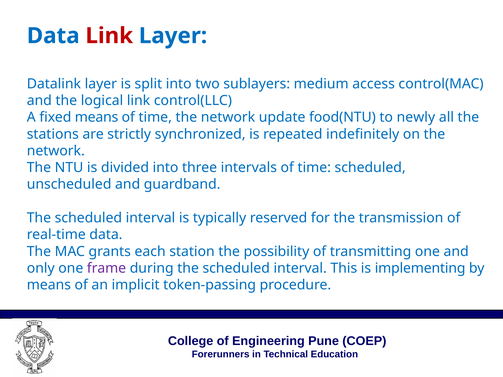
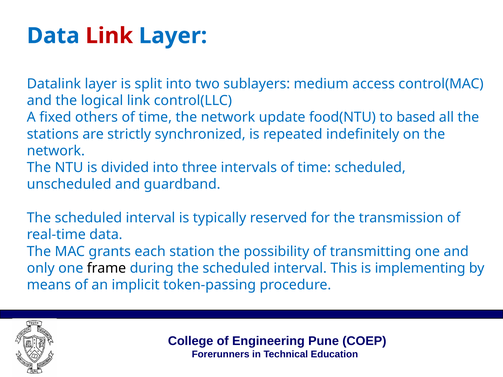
fixed means: means -> others
newly: newly -> based
frame colour: purple -> black
